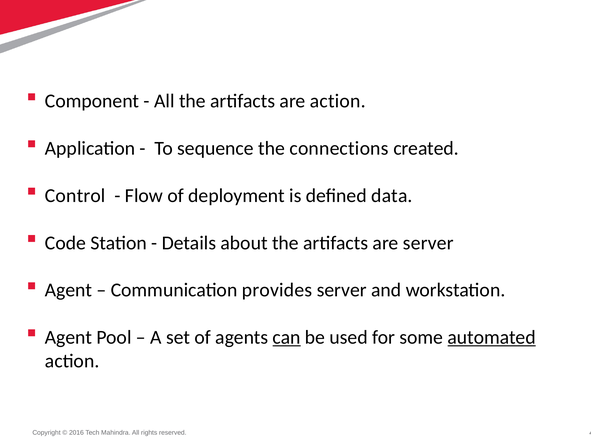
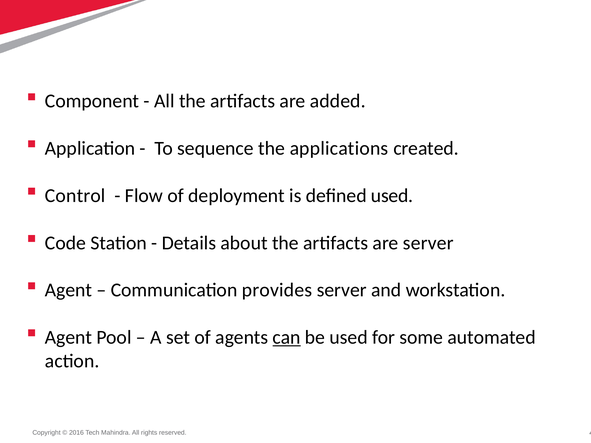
are action: action -> added
connections: connections -> applications
defined data: data -> used
automated underline: present -> none
